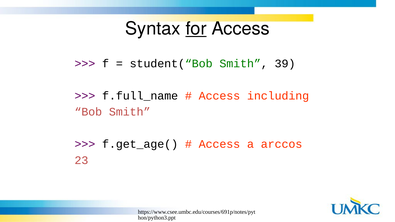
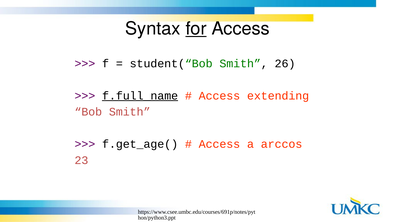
39: 39 -> 26
f.full_name underline: none -> present
including: including -> extending
